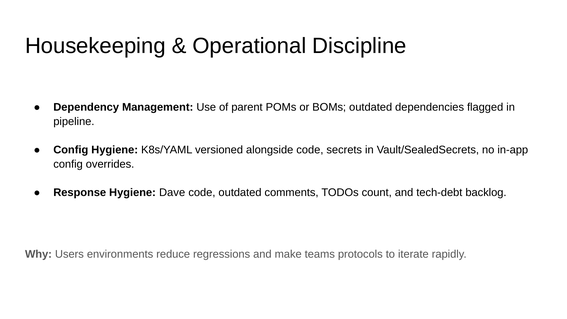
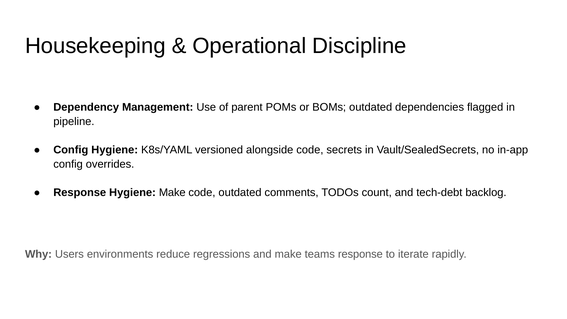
Hygiene Dave: Dave -> Make
teams protocols: protocols -> response
